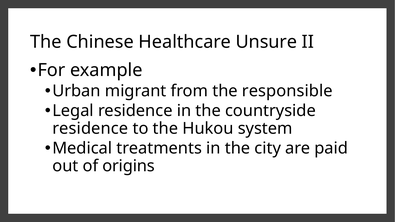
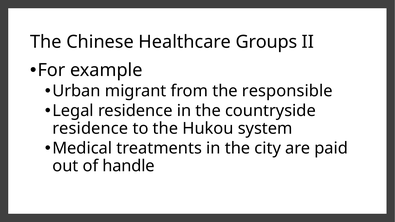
Unsure: Unsure -> Groups
origins: origins -> handle
